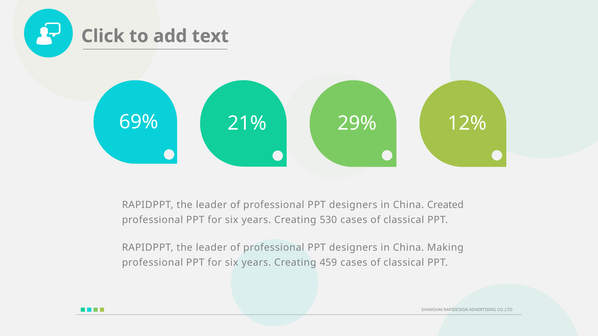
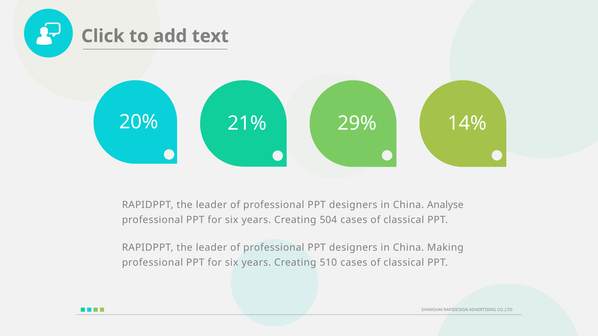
69%: 69% -> 20%
12%: 12% -> 14%
Created: Created -> Analyse
530: 530 -> 504
459: 459 -> 510
